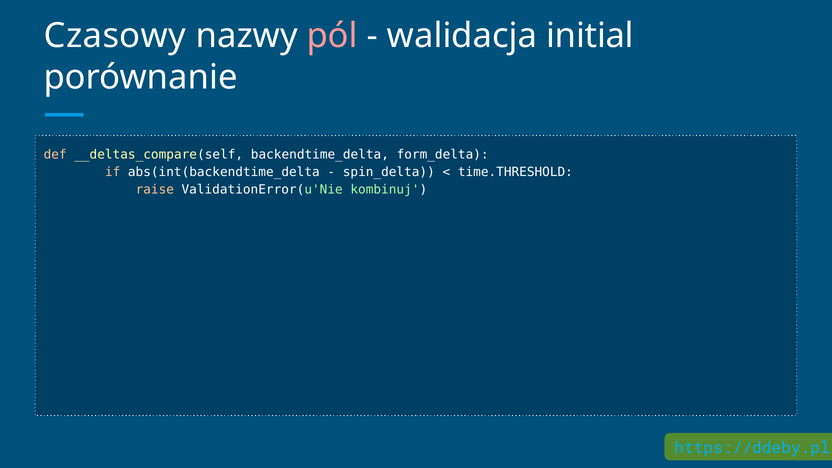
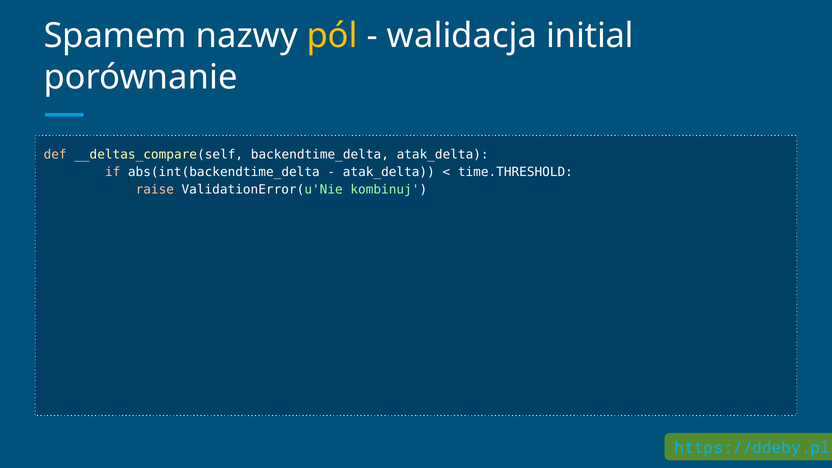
Czasowy: Czasowy -> Spamem
pól colour: pink -> yellow
backendtime_delta form_delta: form_delta -> atak_delta
spin_delta at (389, 172): spin_delta -> atak_delta
